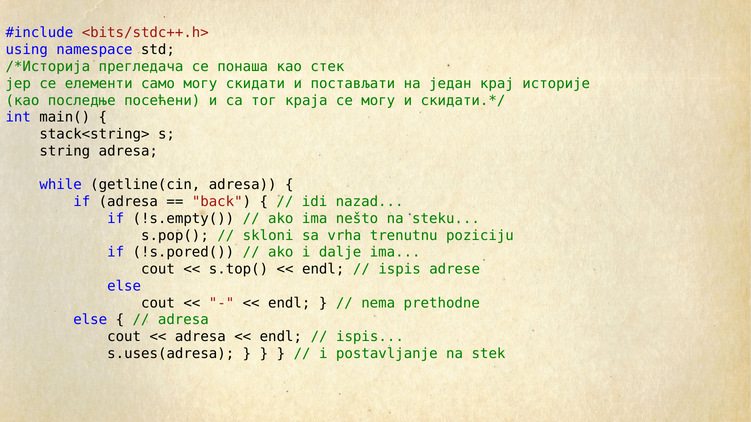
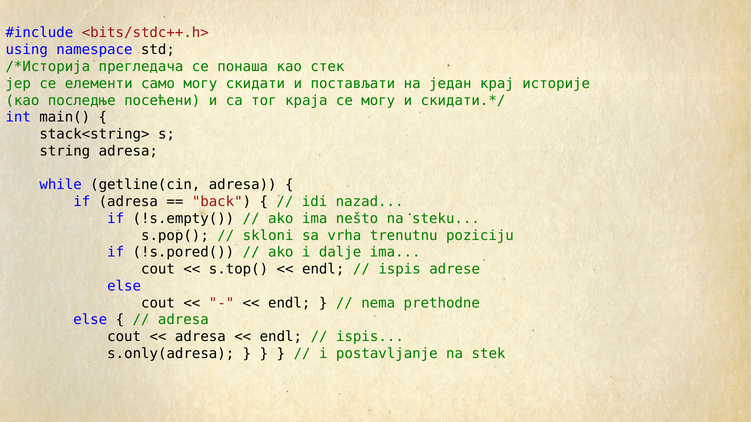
s.uses(adresa: s.uses(adresa -> s.only(adresa
